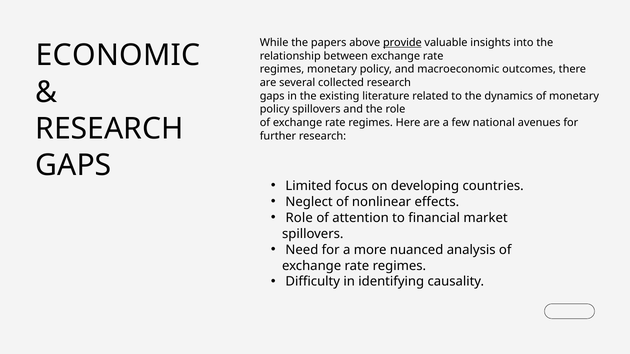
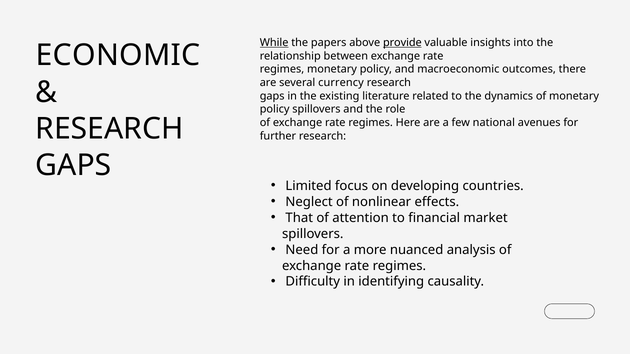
While underline: none -> present
collected: collected -> currency
Role at (299, 218): Role -> That
